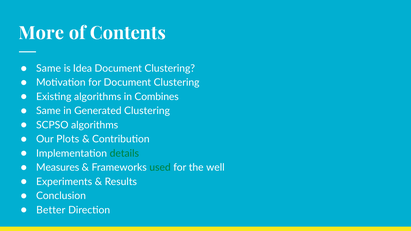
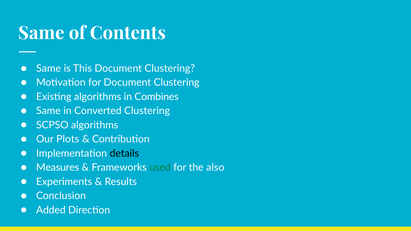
More at (41, 33): More -> Same
Idea: Idea -> This
Generated: Generated -> Converted
details colour: green -> black
well: well -> also
Better: Better -> Added
